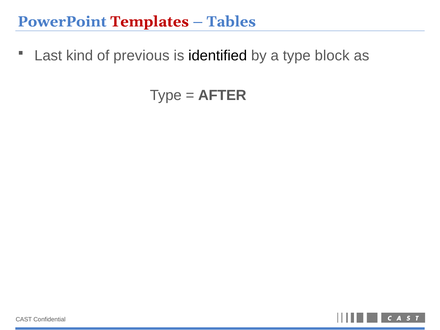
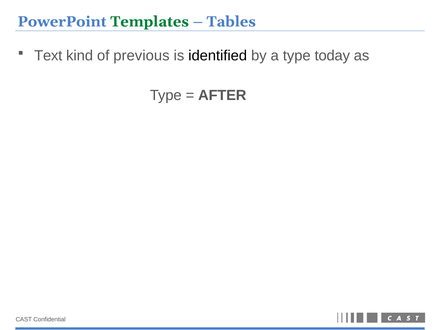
Templates colour: red -> green
Last: Last -> Text
block: block -> today
